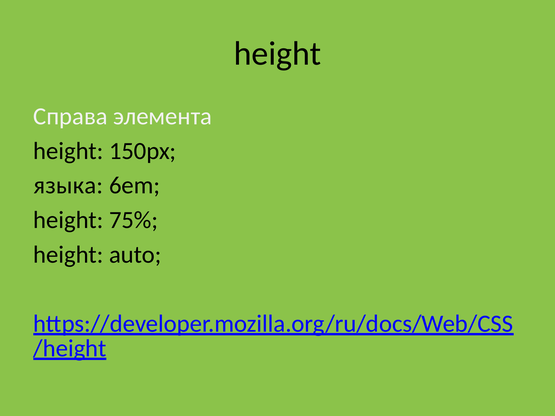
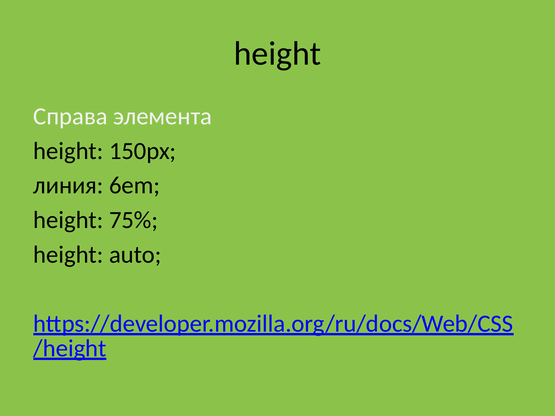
языка: языка -> линия
